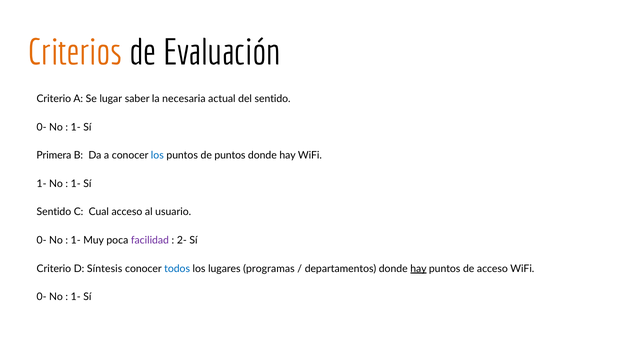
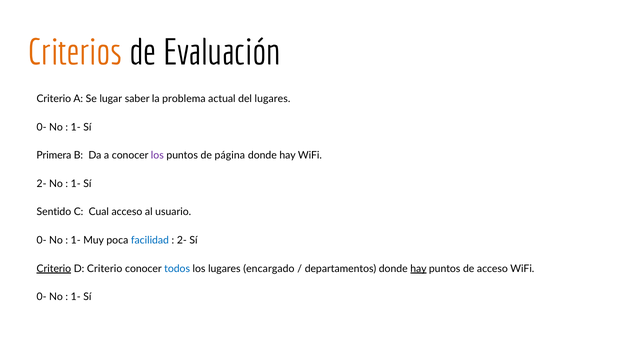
necesaria: necesaria -> problema
del sentido: sentido -> lugares
los at (157, 155) colour: blue -> purple
de puntos: puntos -> página
1- at (42, 183): 1- -> 2-
facilidad colour: purple -> blue
Criterio at (54, 268) underline: none -> present
D Síntesis: Síntesis -> Criterio
programas: programas -> encargado
